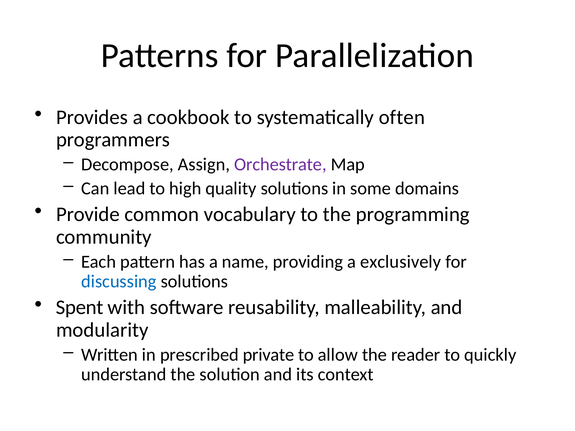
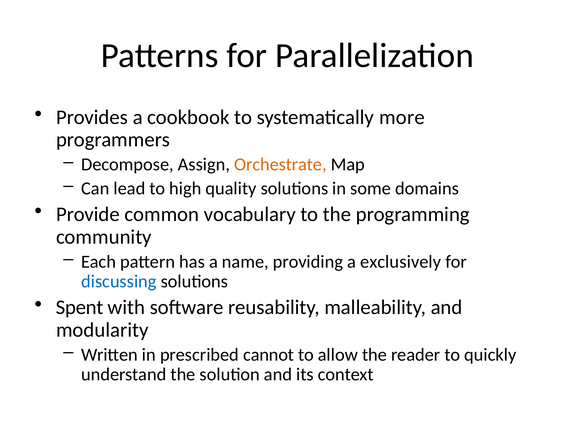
often: often -> more
Orchestrate colour: purple -> orange
private: private -> cannot
